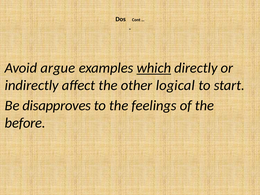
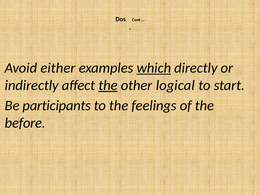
argue: argue -> either
the at (108, 85) underline: none -> present
disapproves: disapproves -> participants
